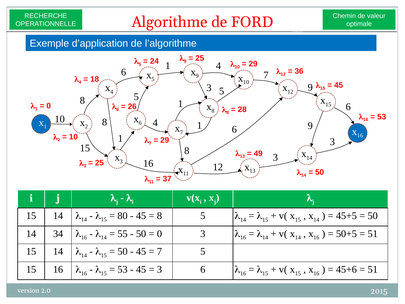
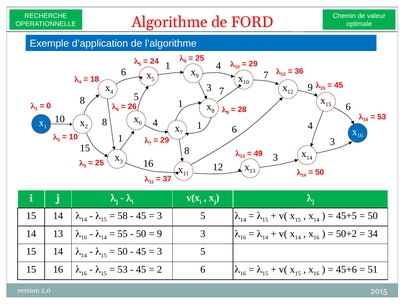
3 5: 5 -> 7
6 9: 9 -> 4
80: 80 -> 58
8 at (159, 216): 8 -> 3
14 34: 34 -> 13
0 at (159, 234): 0 -> 9
50+5: 50+5 -> 50+2
51 at (373, 234): 51 -> 34
7 at (159, 251): 7 -> 3
3 at (159, 269): 3 -> 2
